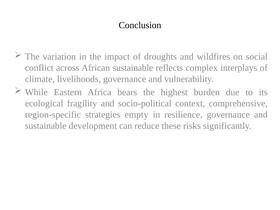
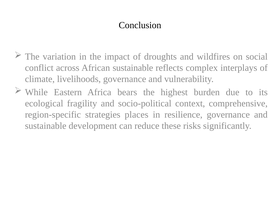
empty: empty -> places
